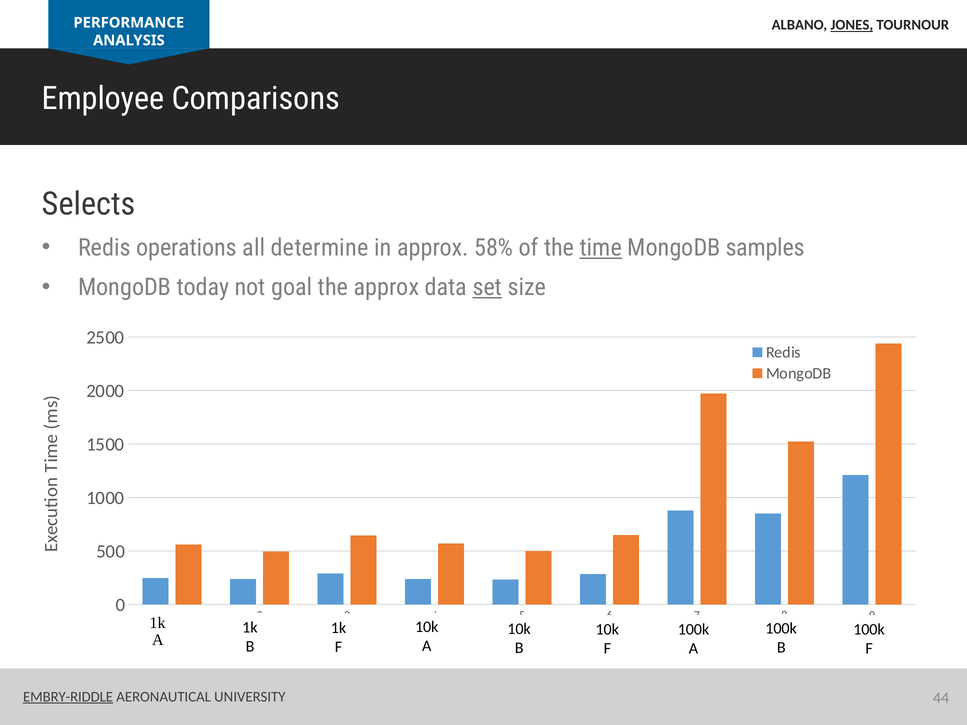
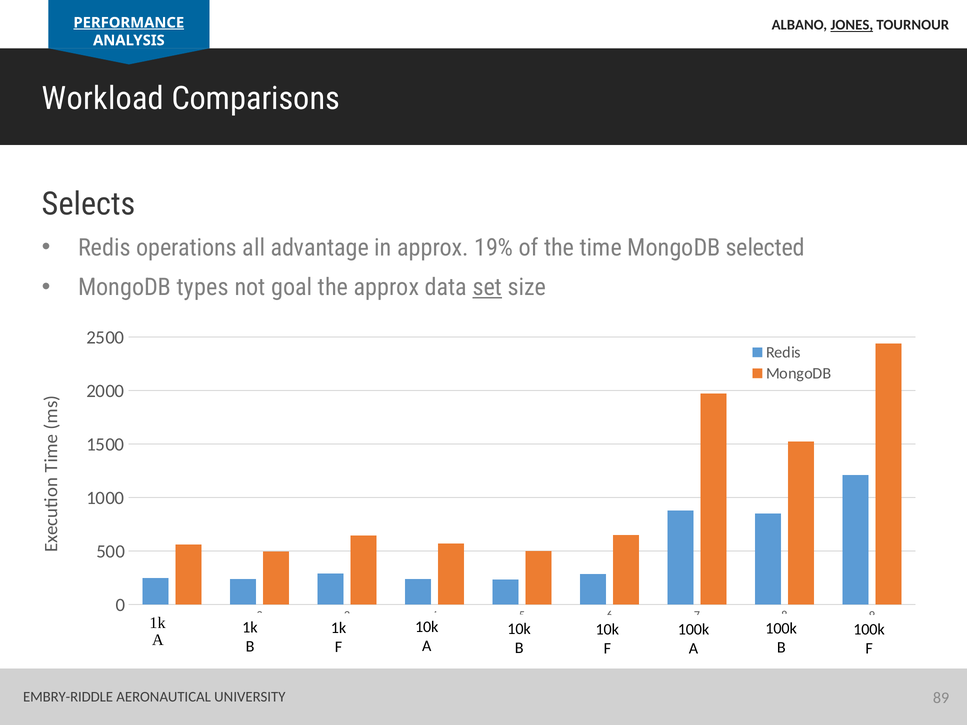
PERFORMANCE underline: none -> present
Employee: Employee -> Workload
determine: determine -> advantage
58%: 58% -> 19%
time underline: present -> none
samples: samples -> selected
today: today -> types
EMBRY-RIDDLE underline: present -> none
44: 44 -> 89
